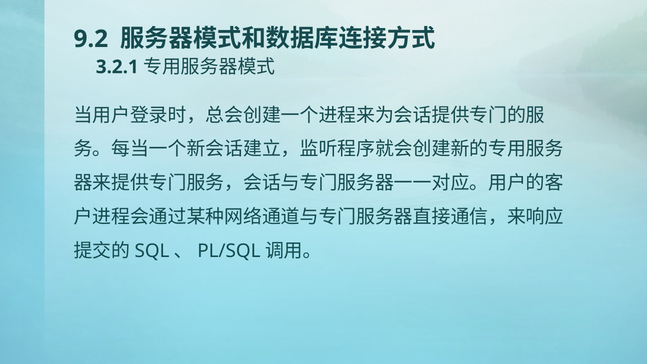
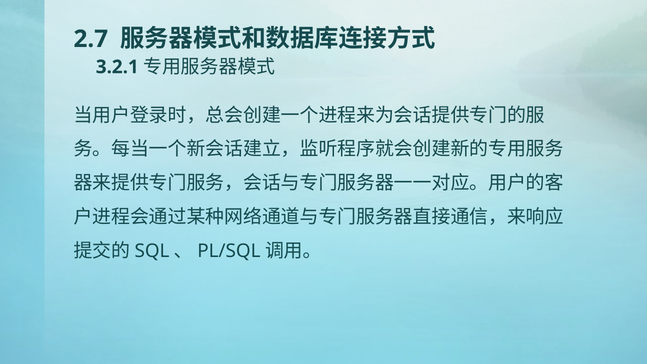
9.2: 9.2 -> 2.7
